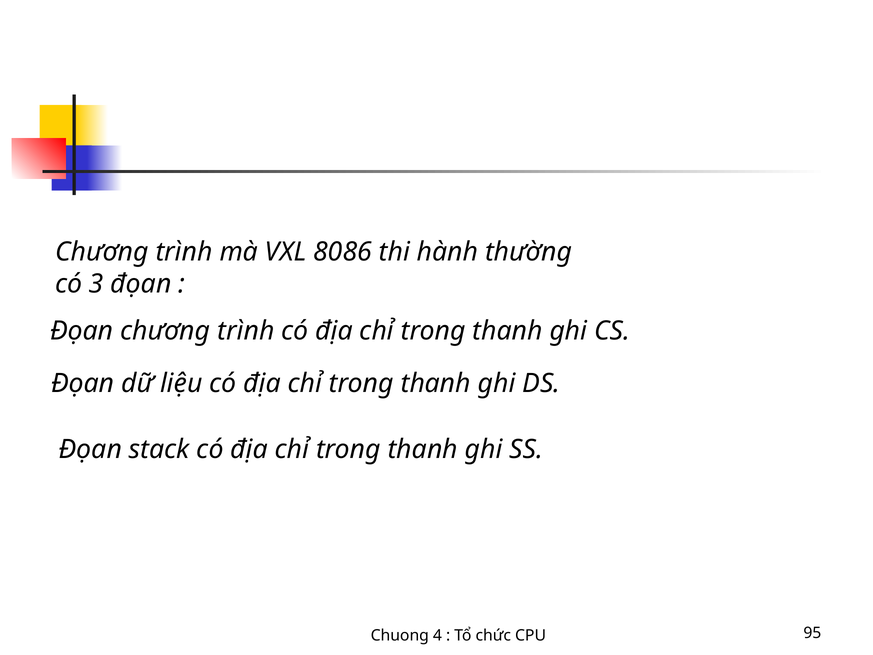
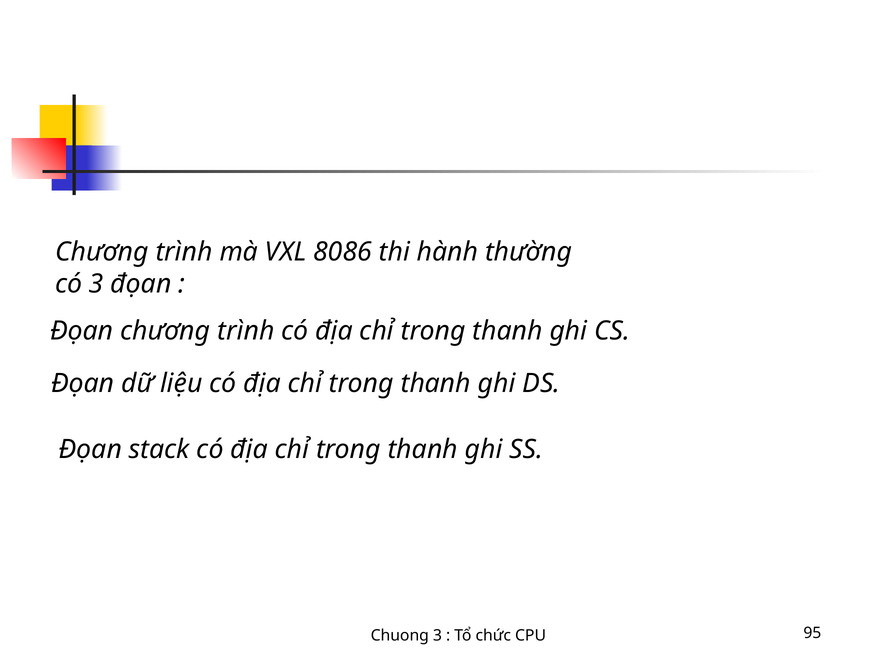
Chuong 4: 4 -> 3
